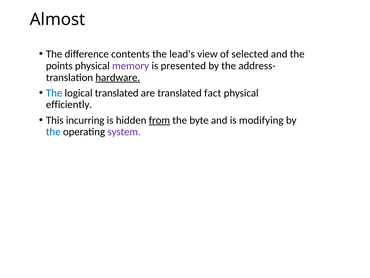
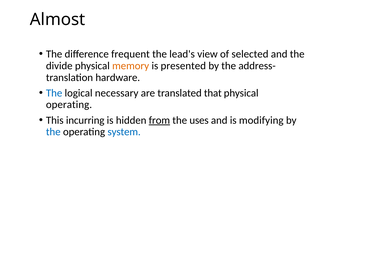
contents: contents -> frequent
points: points -> divide
memory colour: purple -> orange
hardware underline: present -> none
logical translated: translated -> necessary
fact: fact -> that
efficiently at (69, 104): efficiently -> operating
byte: byte -> uses
system colour: purple -> blue
